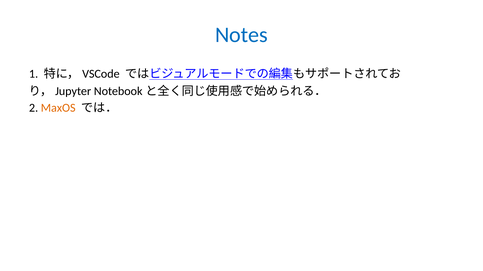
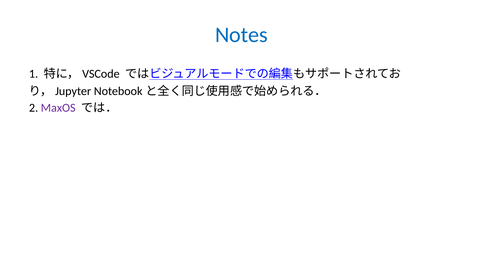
MaxOS colour: orange -> purple
